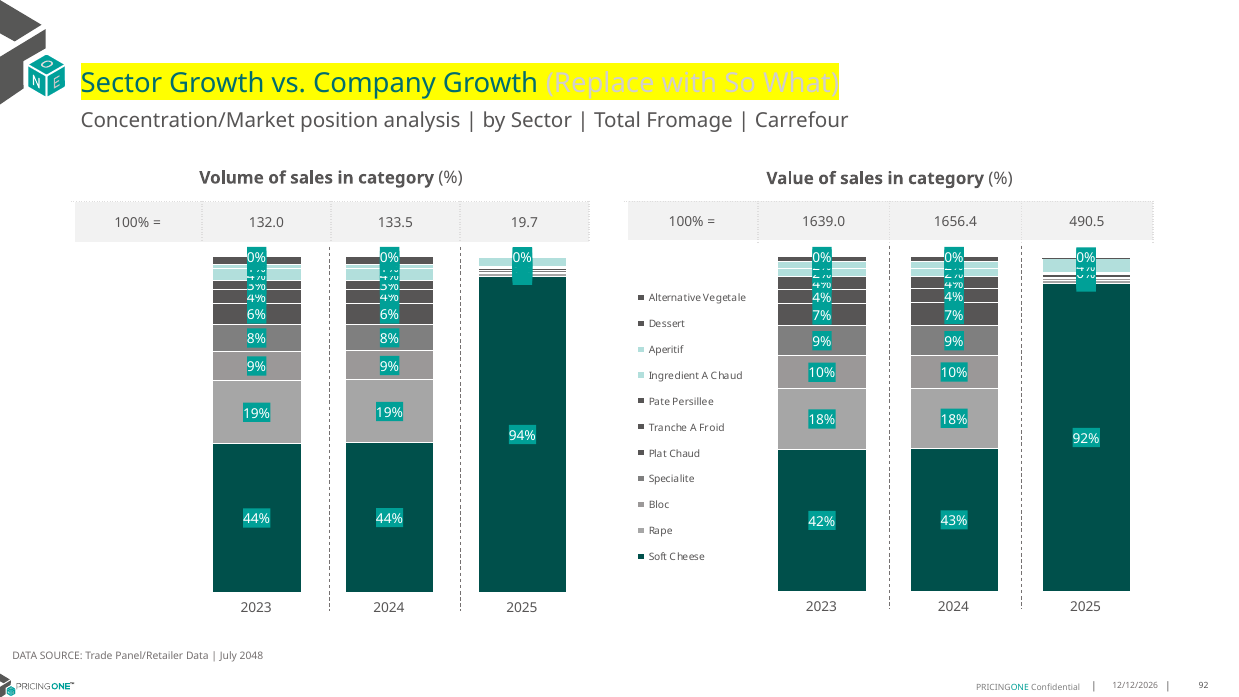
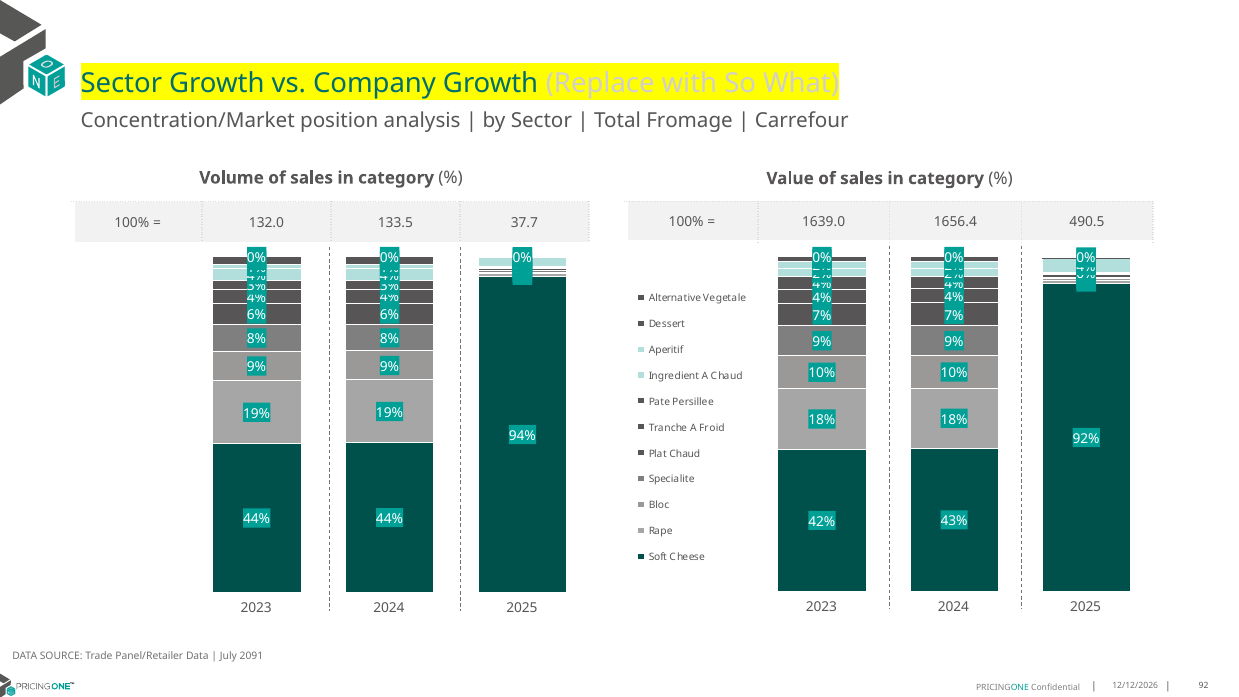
19.7: 19.7 -> 37.7
2048: 2048 -> 2091
